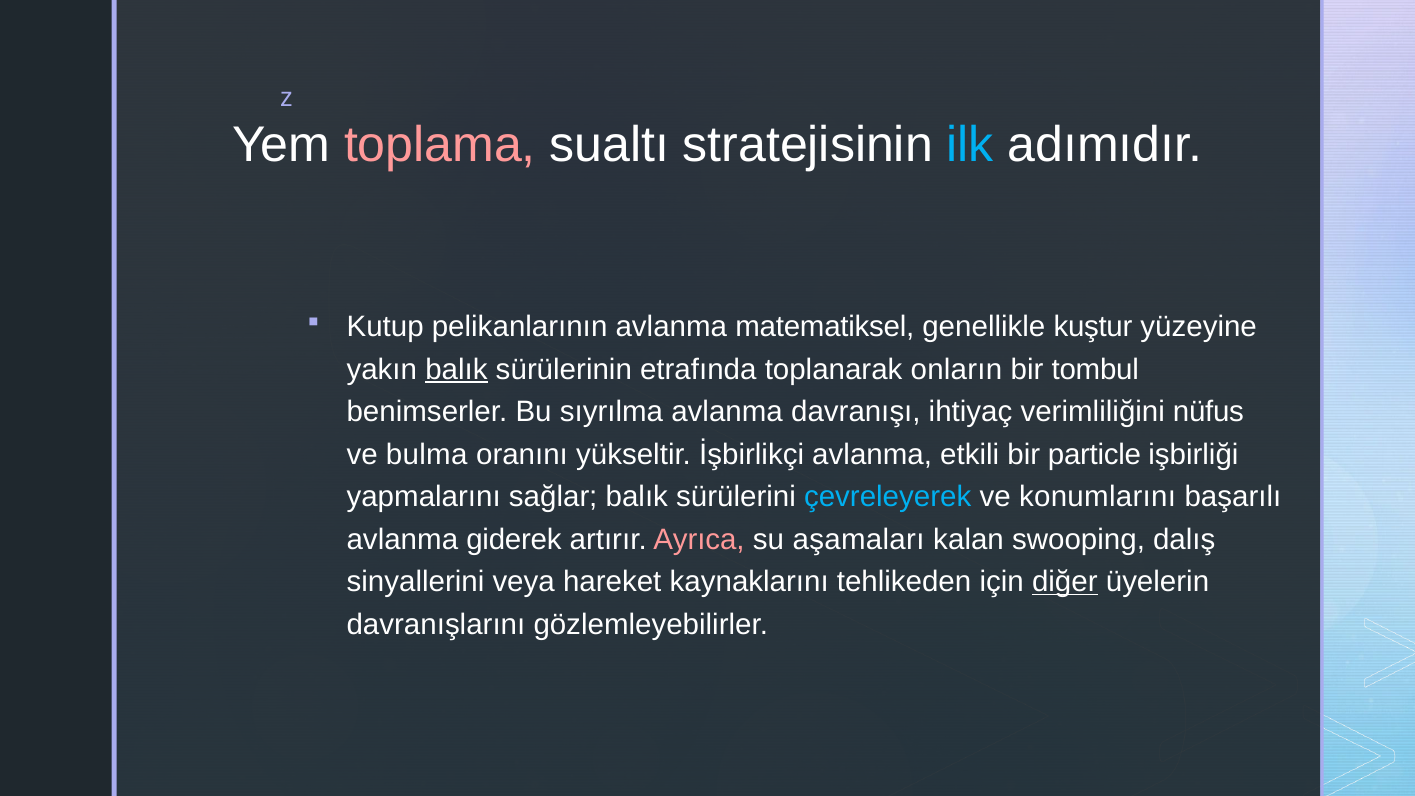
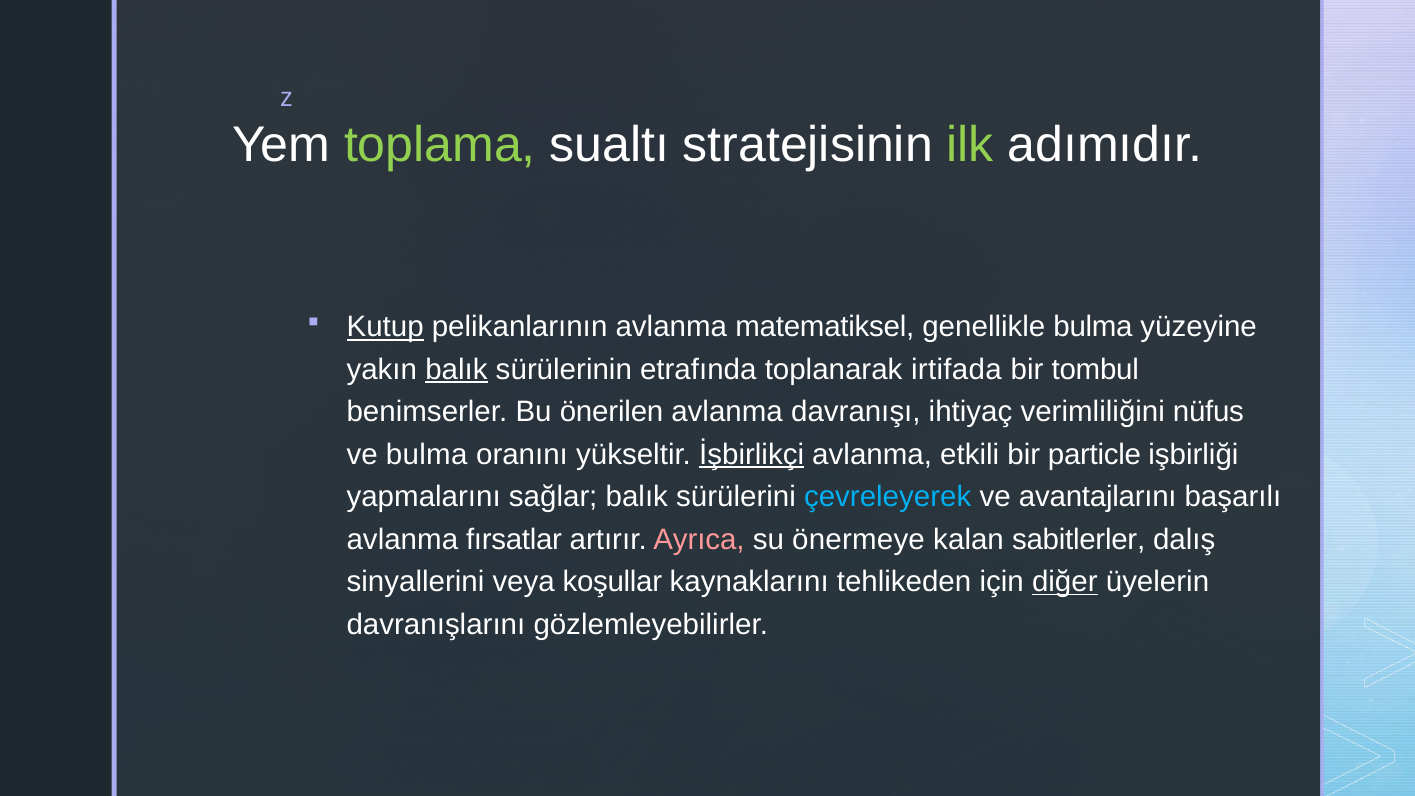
toplama colour: pink -> light green
ilk colour: light blue -> light green
Kutup underline: none -> present
genellikle kuştur: kuştur -> bulma
onların: onların -> irtifada
sıyrılma: sıyrılma -> önerilen
İşbirlikçi underline: none -> present
konumlarını: konumlarını -> avantajlarını
giderek: giderek -> fırsatlar
aşamaları: aşamaları -> önermeye
swooping: swooping -> sabitlerler
hareket: hareket -> koşullar
